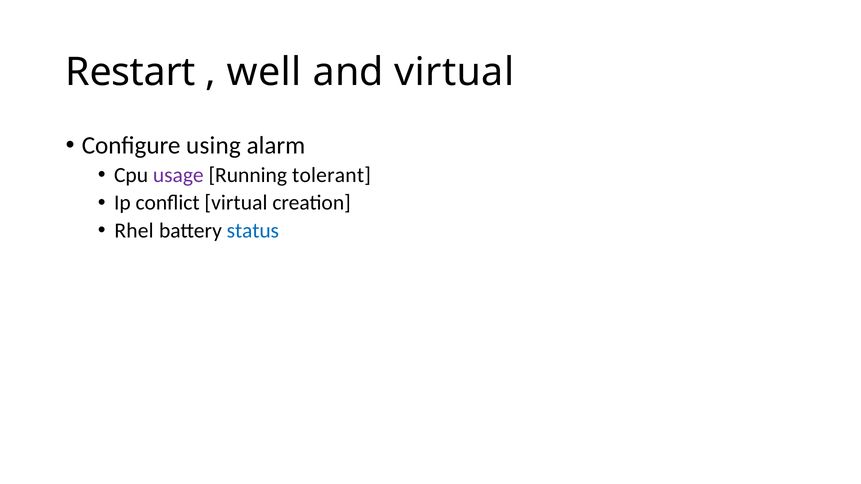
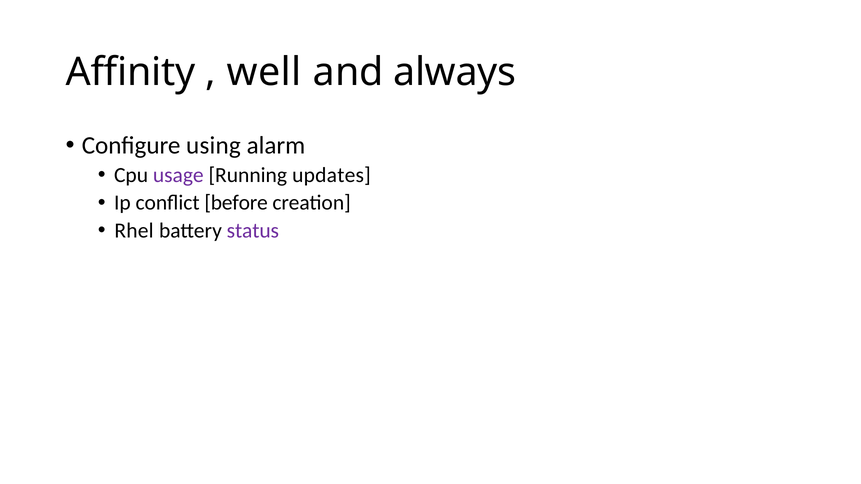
Restart: Restart -> Affinity
and virtual: virtual -> always
tolerant: tolerant -> updates
conflict virtual: virtual -> before
status colour: blue -> purple
